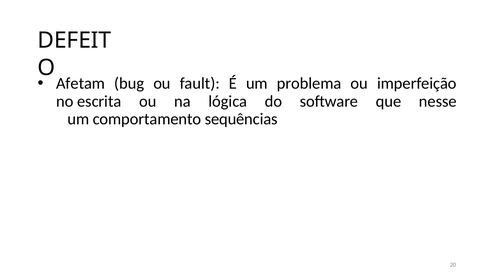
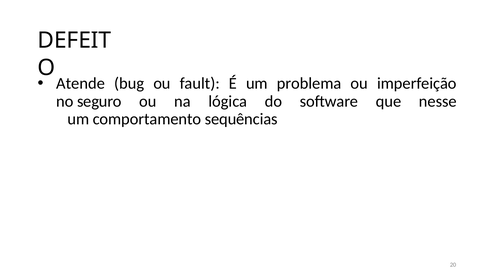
Afetam: Afetam -> Atende
escrita: escrita -> seguro
